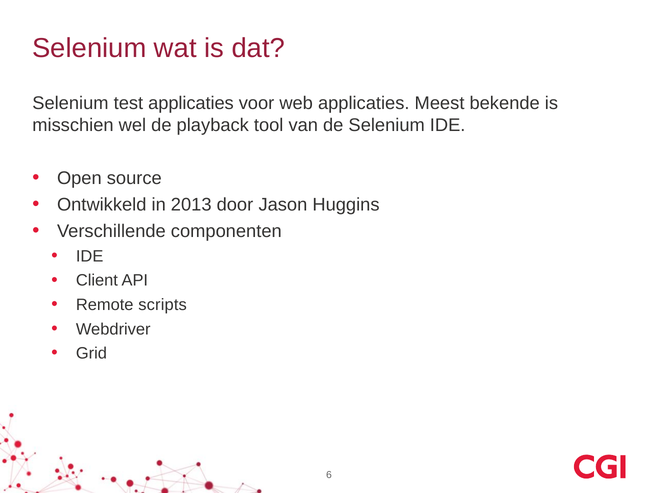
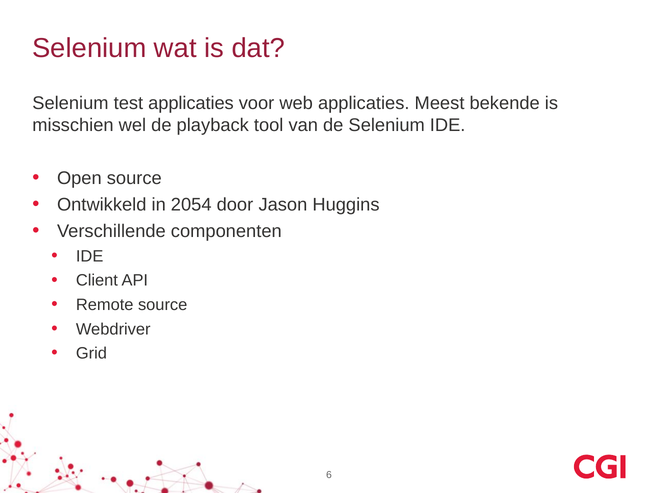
2013: 2013 -> 2054
Remote scripts: scripts -> source
